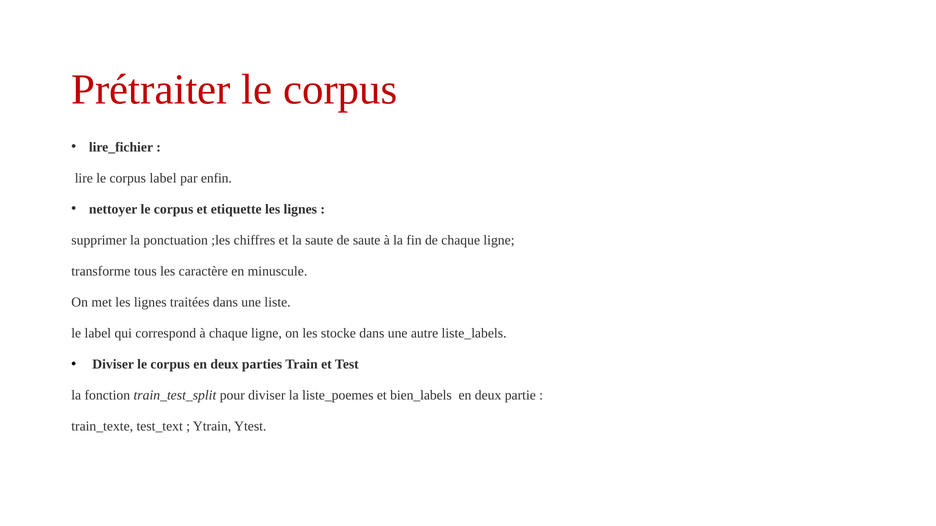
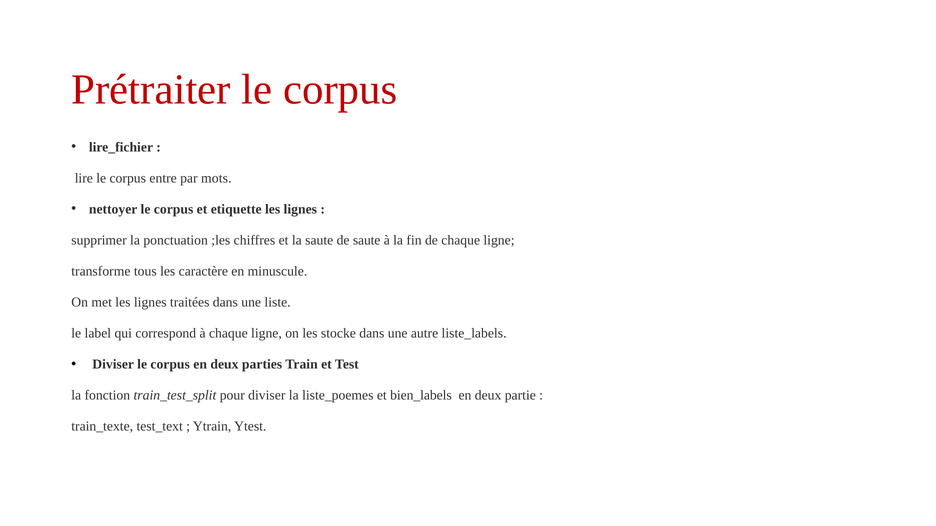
corpus label: label -> entre
enfin: enfin -> mots
